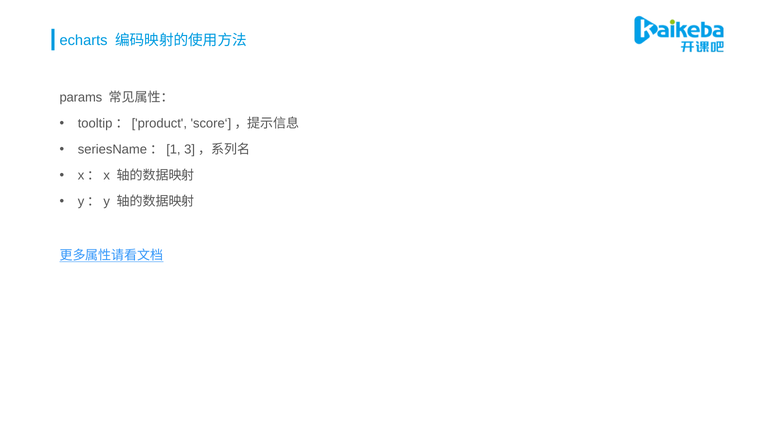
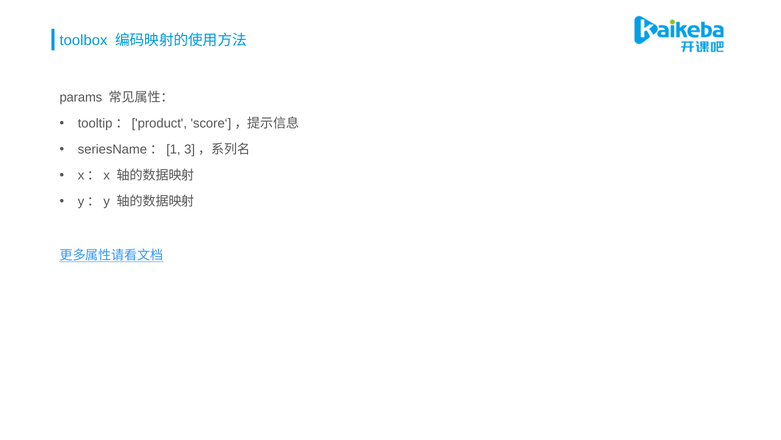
echarts: echarts -> toolbox
